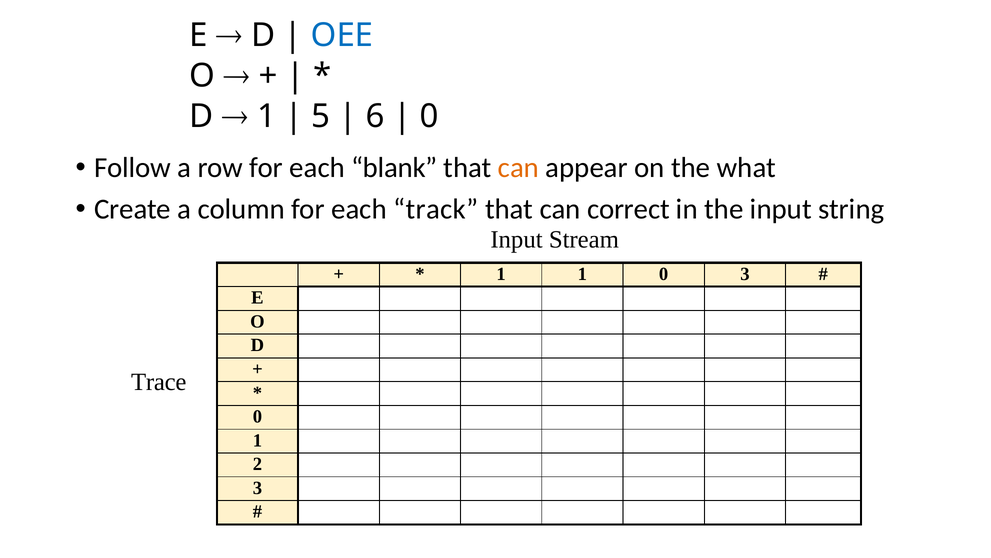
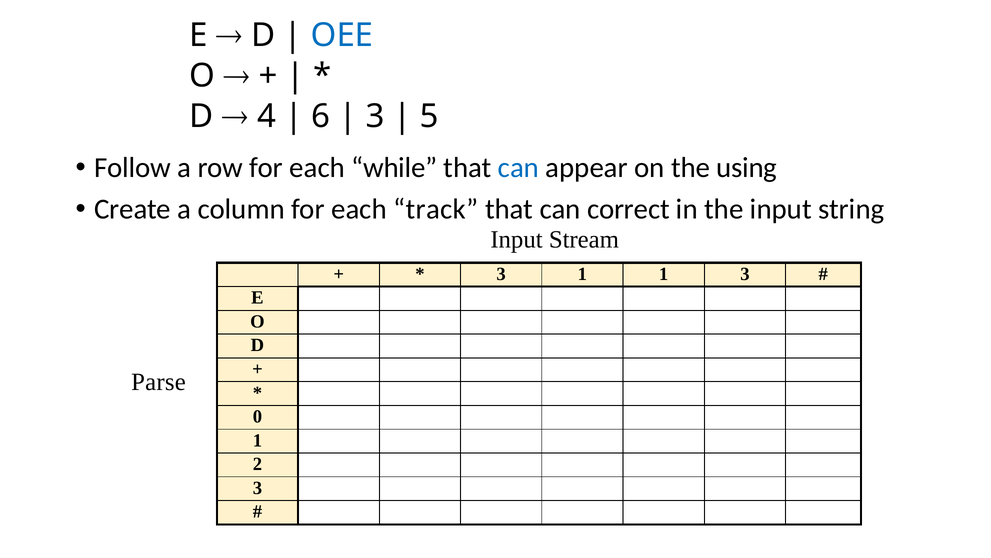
1 at (267, 116): 1 -> 4
5: 5 -> 6
6 at (375, 116): 6 -> 3
0 at (429, 116): 0 -> 5
blank: blank -> while
can at (518, 168) colour: orange -> blue
what: what -> using
1 at (501, 274): 1 -> 3
1 0: 0 -> 1
Trace: Trace -> Parse
